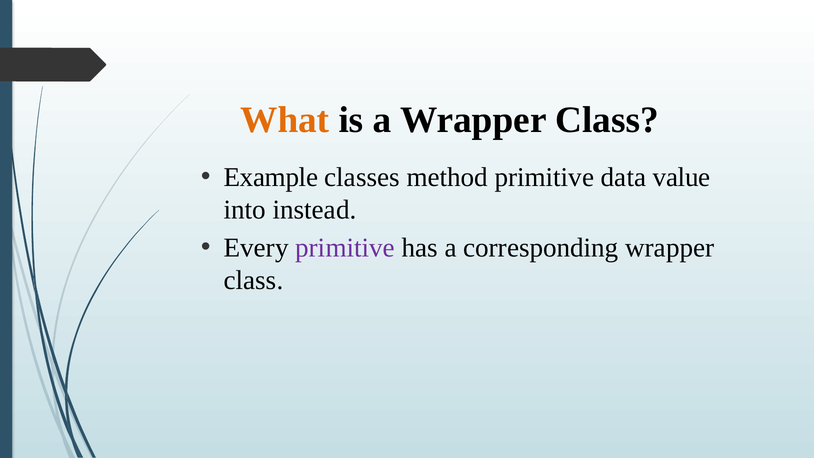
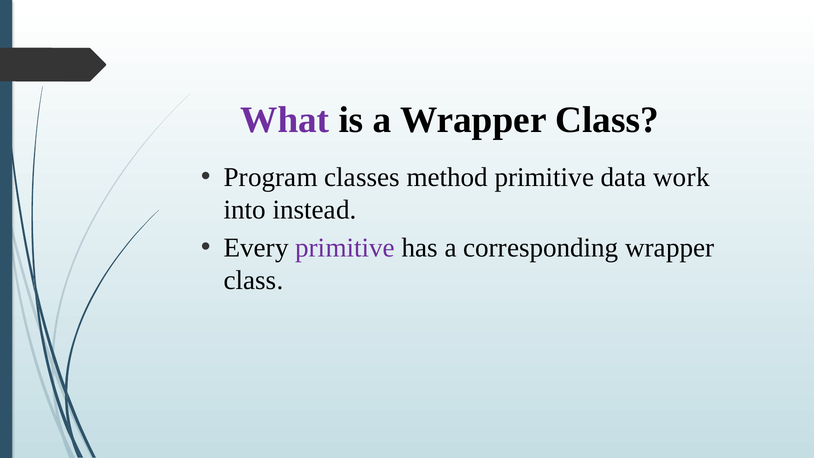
What colour: orange -> purple
Example: Example -> Program
value: value -> work
